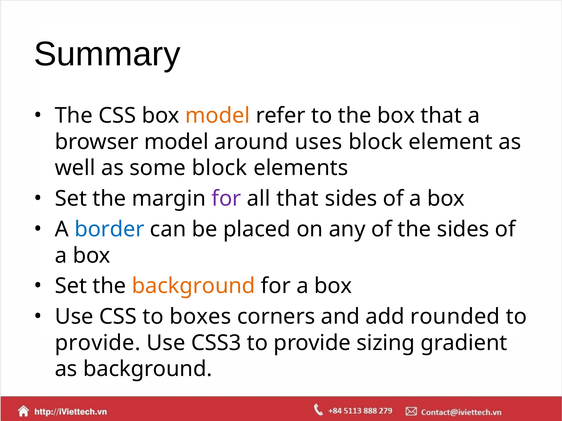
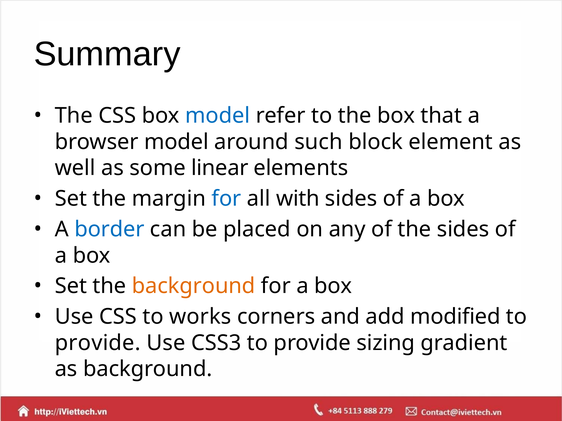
model at (218, 116) colour: orange -> blue
uses: uses -> such
some block: block -> linear
for at (226, 199) colour: purple -> blue
all that: that -> with
boxes: boxes -> works
rounded: rounded -> modified
